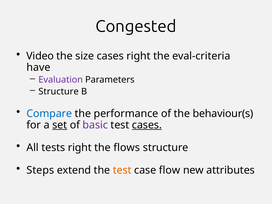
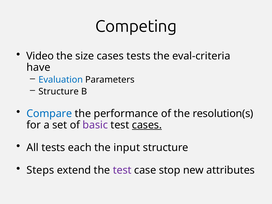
Congested: Congested -> Competing
cases right: right -> tests
Evaluation colour: purple -> blue
behaviour(s: behaviour(s -> resolution(s
set underline: present -> none
tests right: right -> each
flows: flows -> input
test at (122, 170) colour: orange -> purple
flow: flow -> stop
